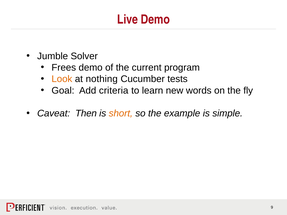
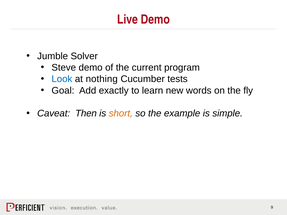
Frees: Frees -> Steve
Look colour: orange -> blue
criteria: criteria -> exactly
